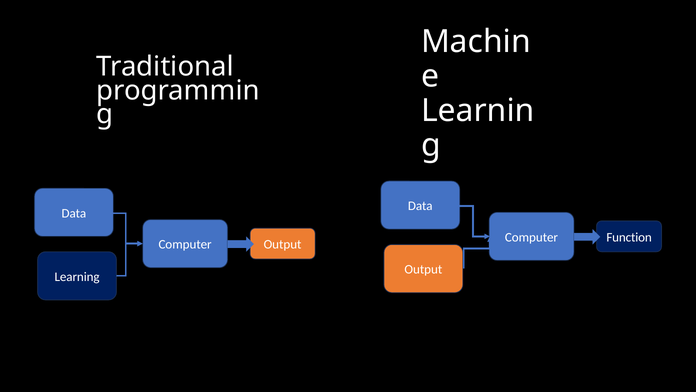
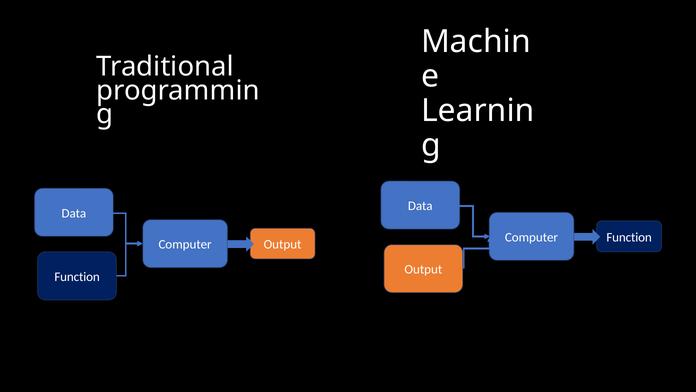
Learning at (77, 276): Learning -> Function
